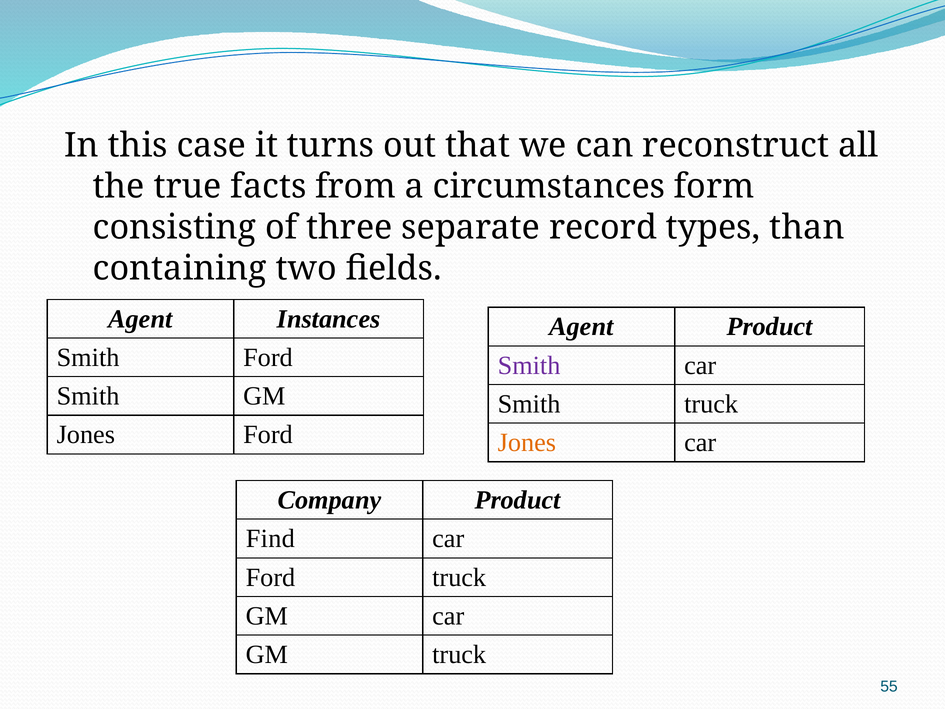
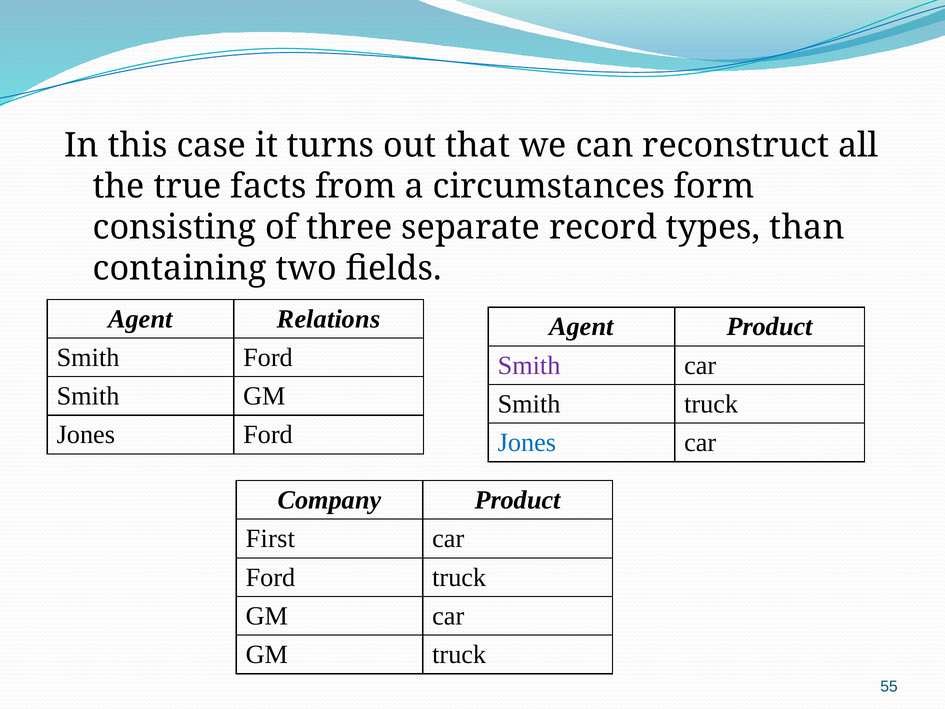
Instances: Instances -> Relations
Jones at (527, 443) colour: orange -> blue
Find: Find -> First
